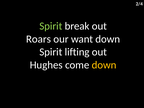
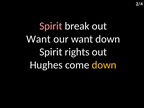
Spirit at (51, 26) colour: light green -> pink
Roars at (39, 39): Roars -> Want
lifting: lifting -> rights
